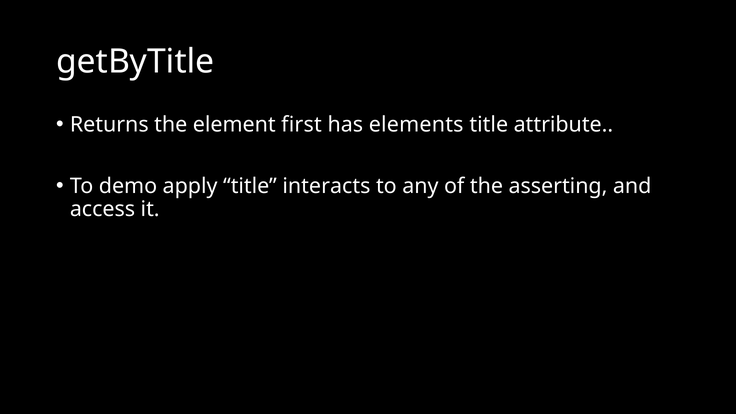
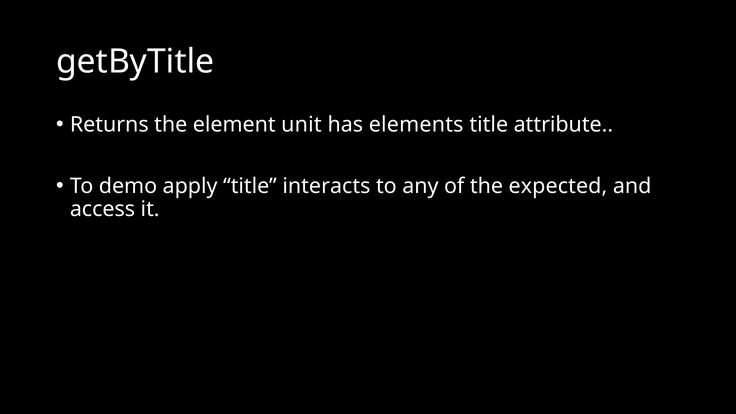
first: first -> unit
asserting: asserting -> expected
